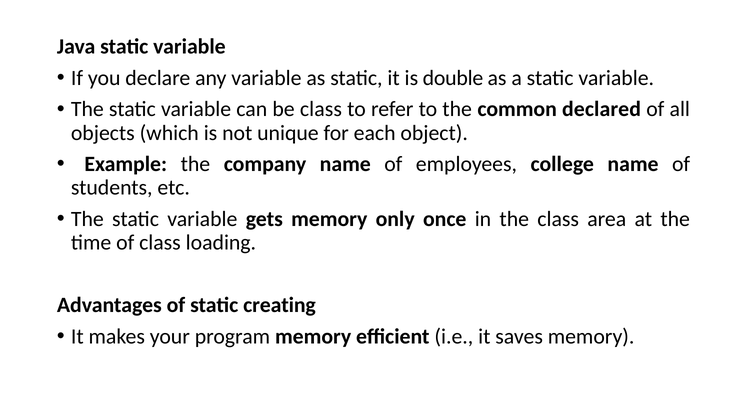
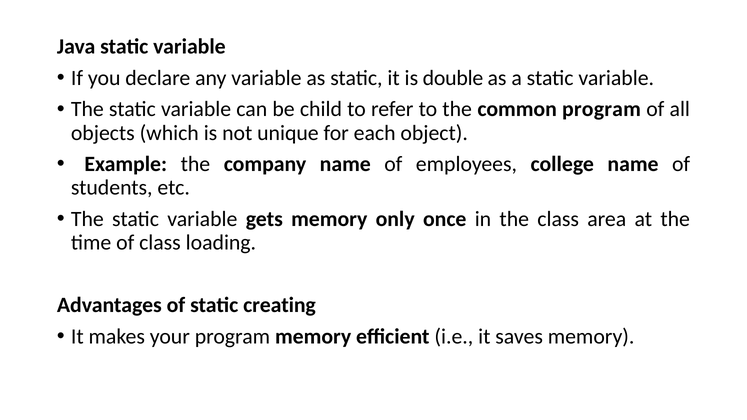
be class: class -> child
common declared: declared -> program
